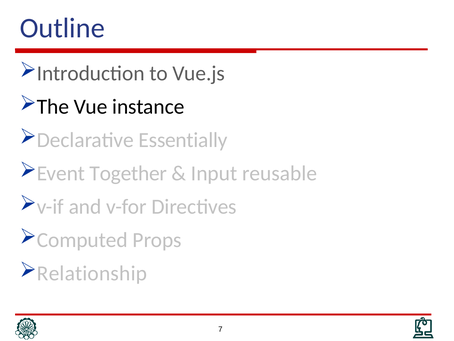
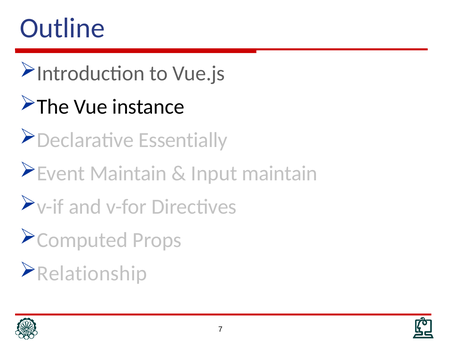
Event Together: Together -> Maintain
Input reusable: reusable -> maintain
